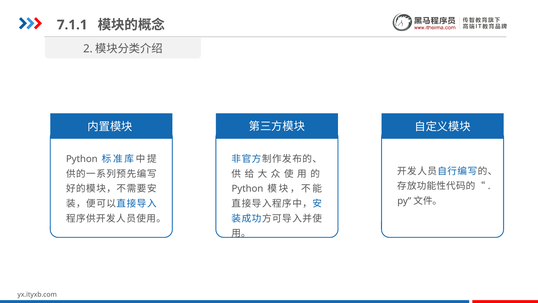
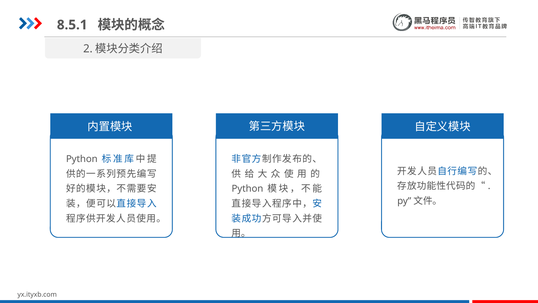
7.1.1: 7.1.1 -> 8.5.1
